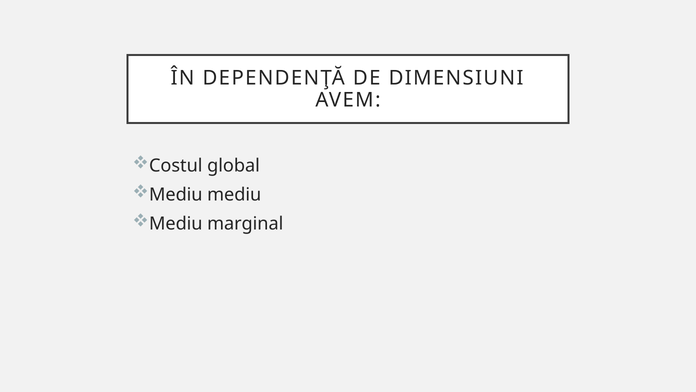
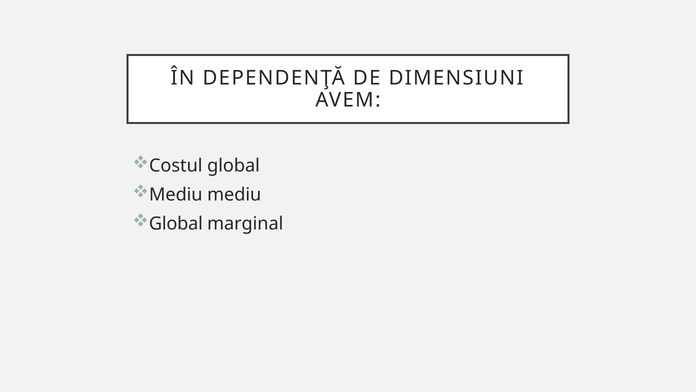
Mediu at (176, 223): Mediu -> Global
